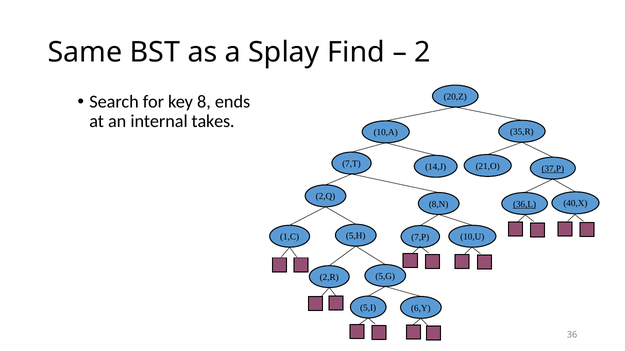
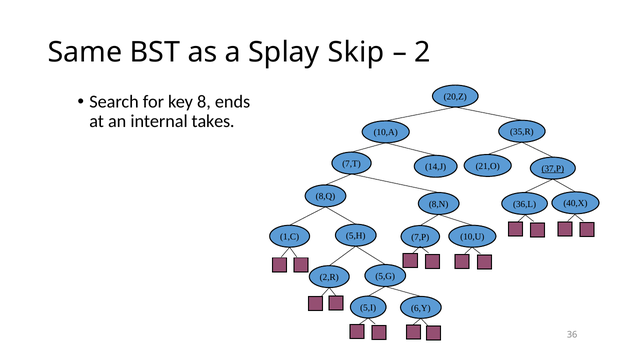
Find: Find -> Skip
2,Q: 2,Q -> 8,Q
36,L underline: present -> none
